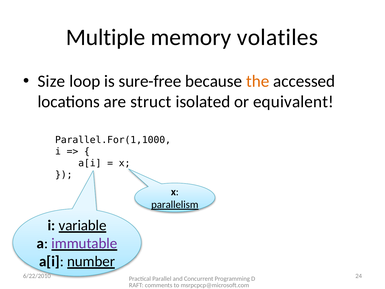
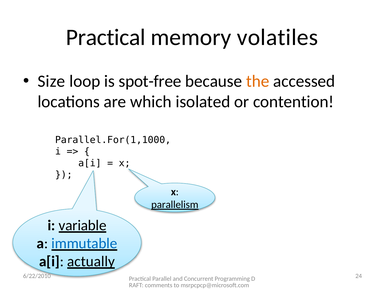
Multiple at (106, 37): Multiple -> Practical
sure-free: sure-free -> spot-free
struct: struct -> which
equivalent: equivalent -> contention
immutable colour: purple -> blue
number: number -> actually
